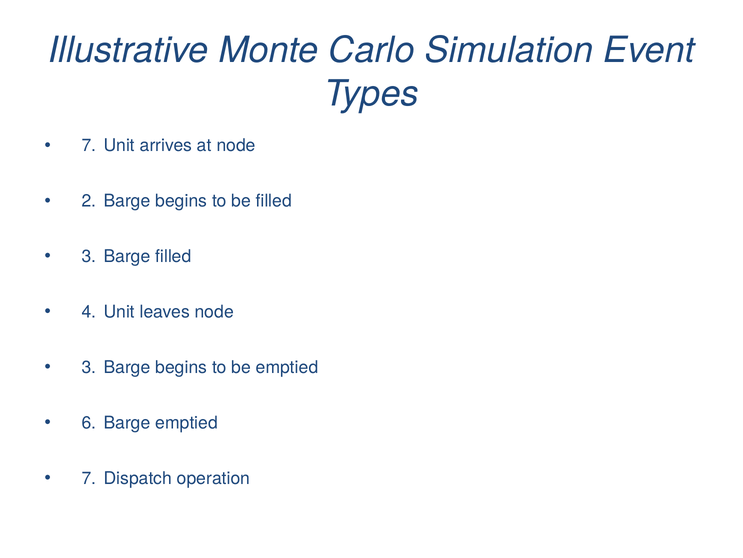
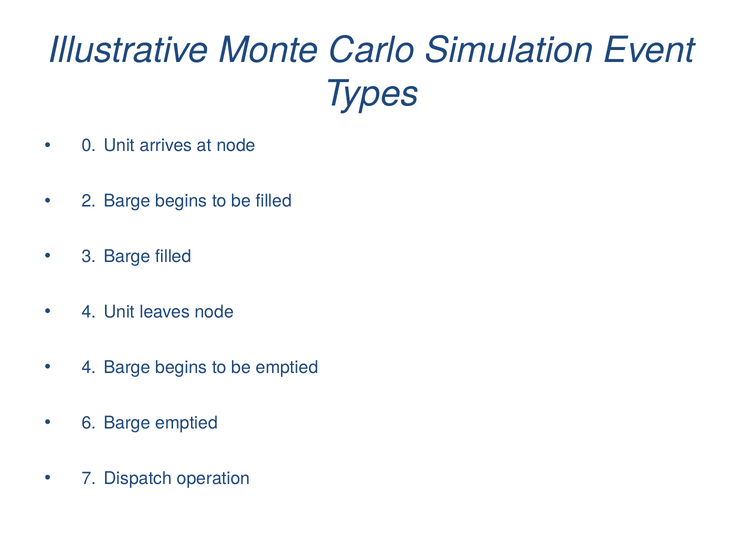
7 at (89, 145): 7 -> 0
3 at (89, 367): 3 -> 4
